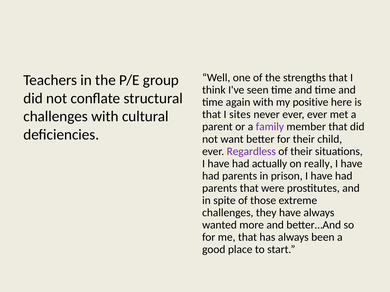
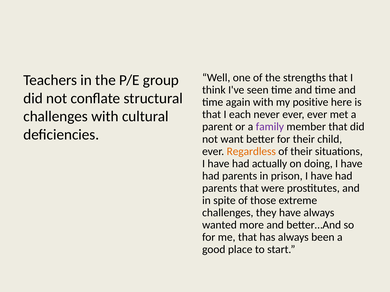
sites: sites -> each
Regardless colour: purple -> orange
really: really -> doing
